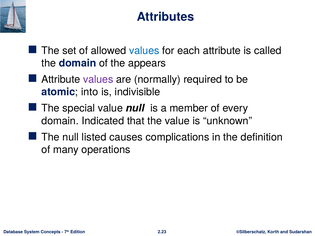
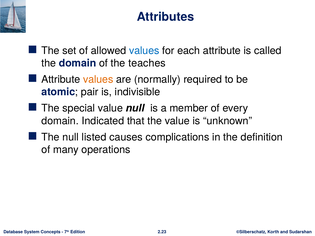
appears: appears -> teaches
values at (98, 79) colour: purple -> orange
into: into -> pair
